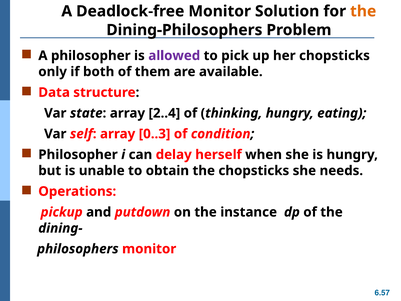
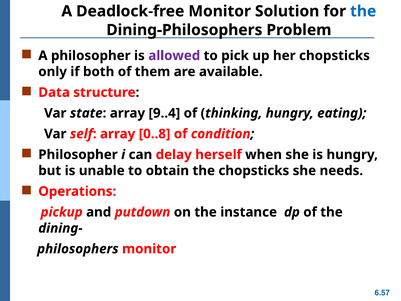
the at (363, 11) colour: orange -> blue
2..4: 2..4 -> 9..4
0..3: 0..3 -> 0..8
